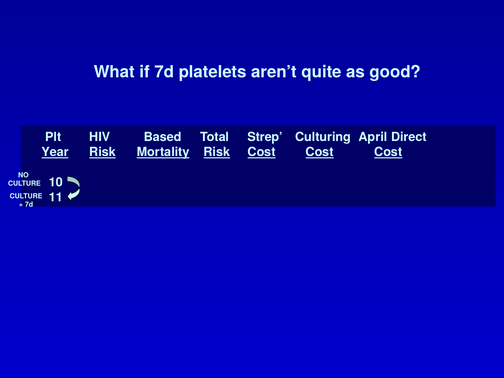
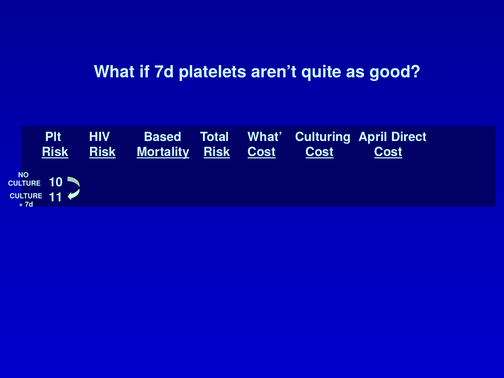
Total Strep: Strep -> What
Year at (55, 152): Year -> Risk
